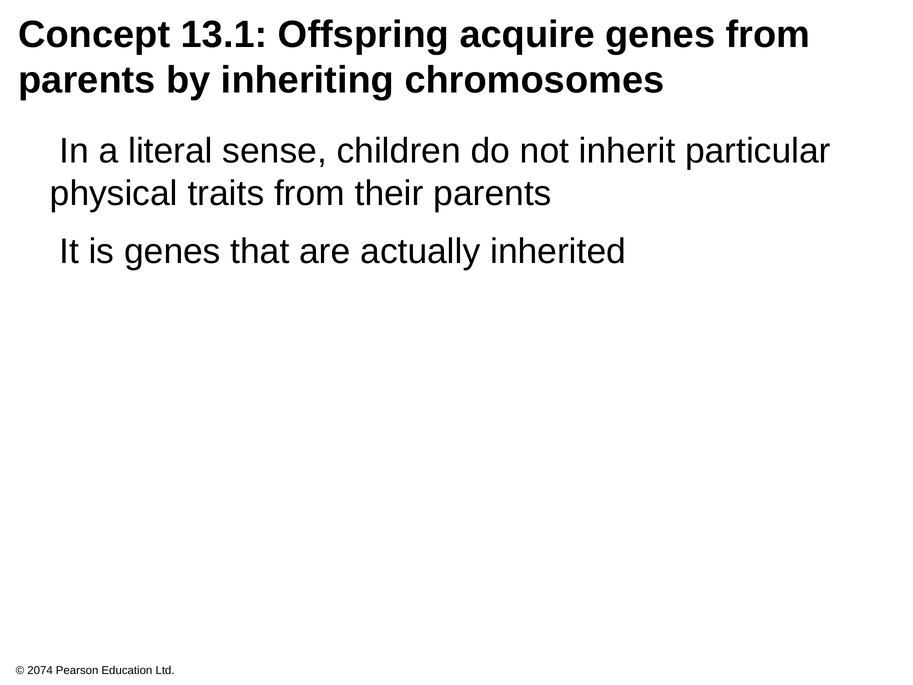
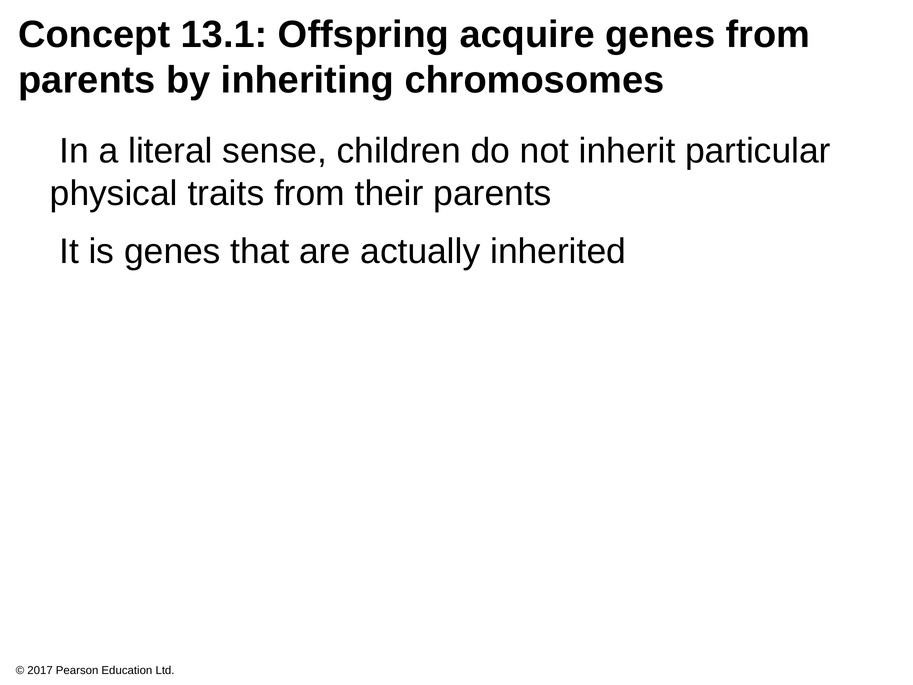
2074: 2074 -> 2017
